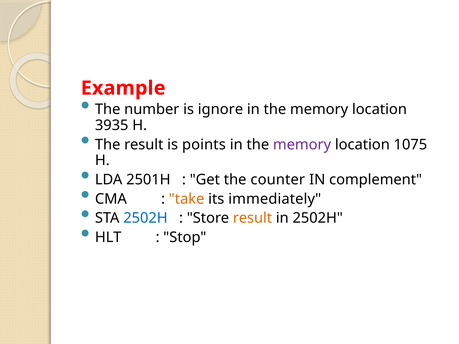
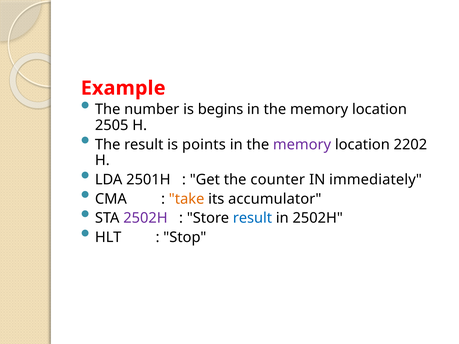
ignore: ignore -> begins
3935: 3935 -> 2505
1075: 1075 -> 2202
complement: complement -> immediately
immediately: immediately -> accumulator
2502H at (145, 218) colour: blue -> purple
result at (252, 218) colour: orange -> blue
